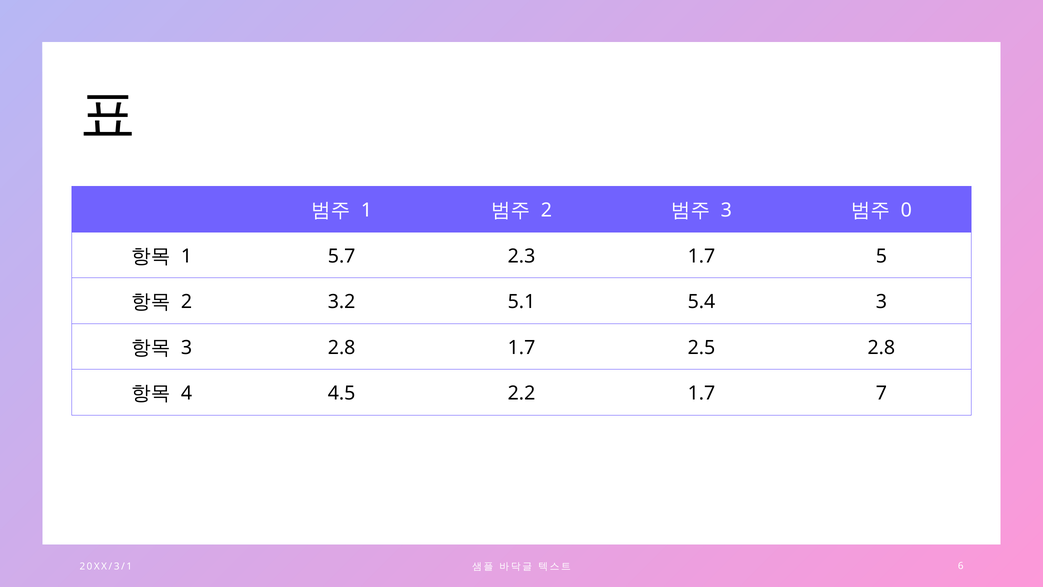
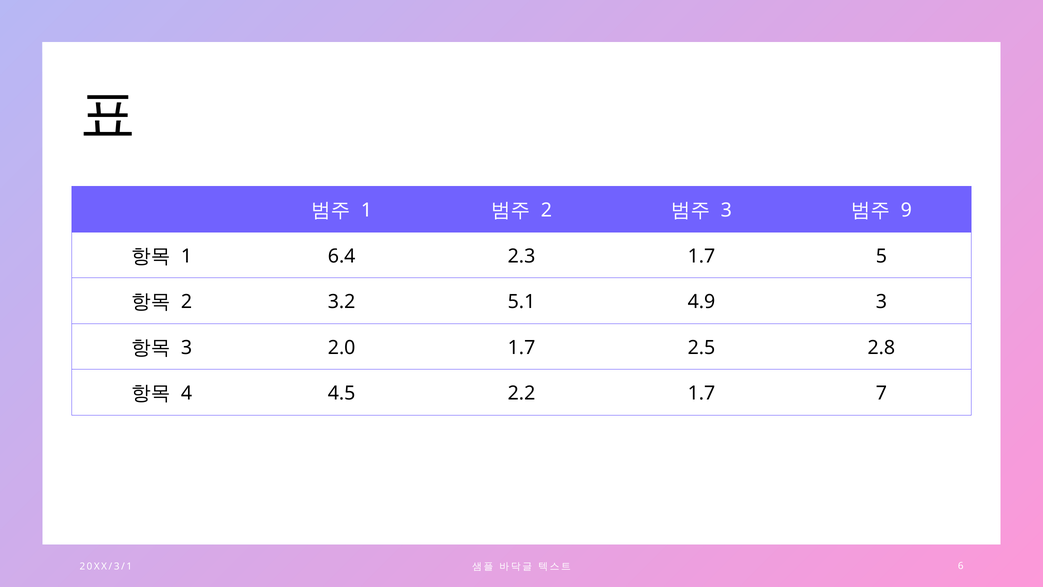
0: 0 -> 9
5.7: 5.7 -> 6.4
5.4: 5.4 -> 4.9
3 2.8: 2.8 -> 2.0
